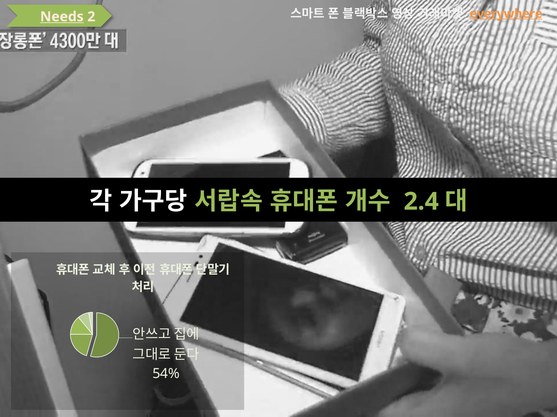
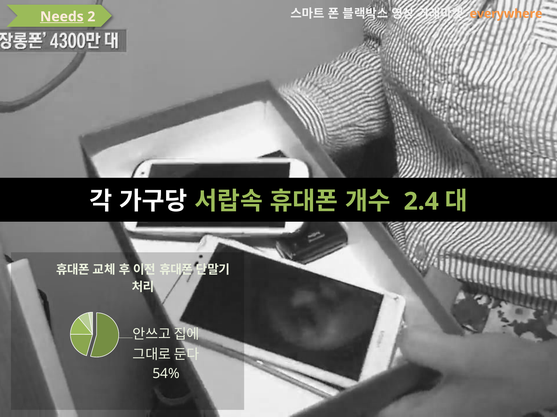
everywhere underline: present -> none
